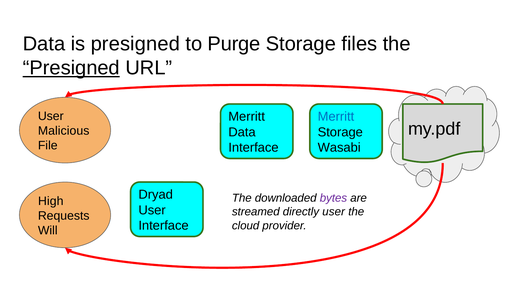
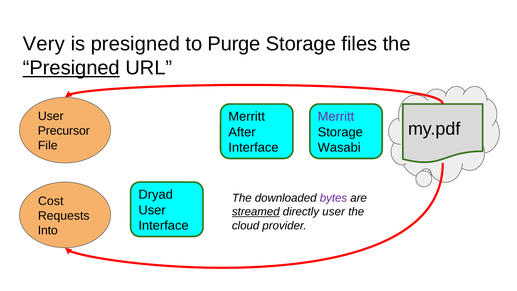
Data at (44, 44): Data -> Very
Merritt at (336, 117) colour: blue -> purple
Malicious: Malicious -> Precursor
Data at (242, 132): Data -> After
High: High -> Cost
streamed underline: none -> present
Will: Will -> Into
